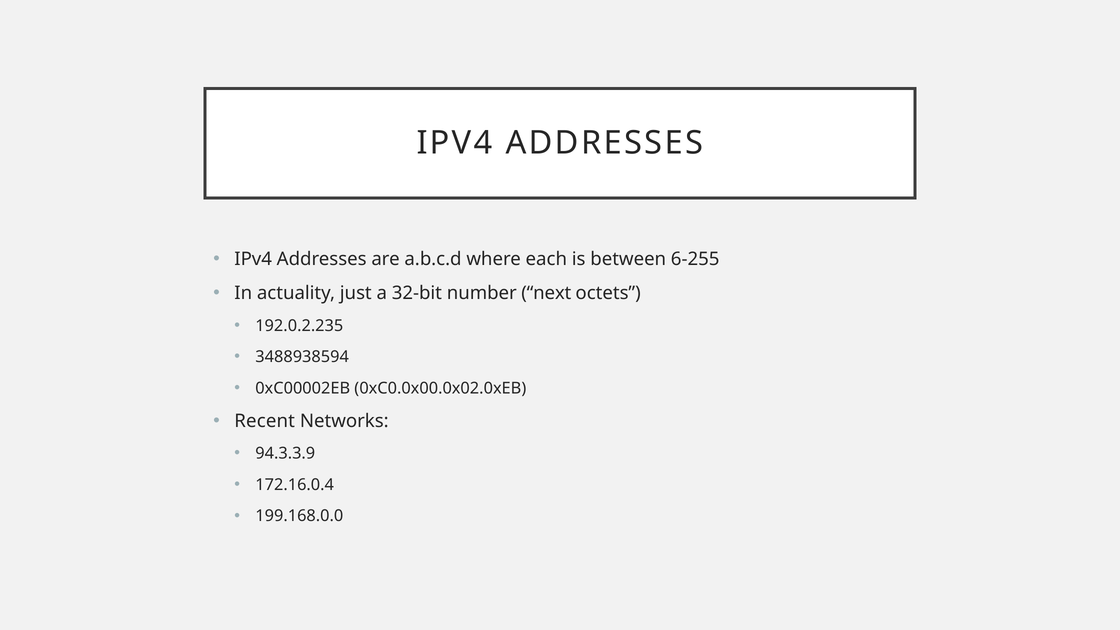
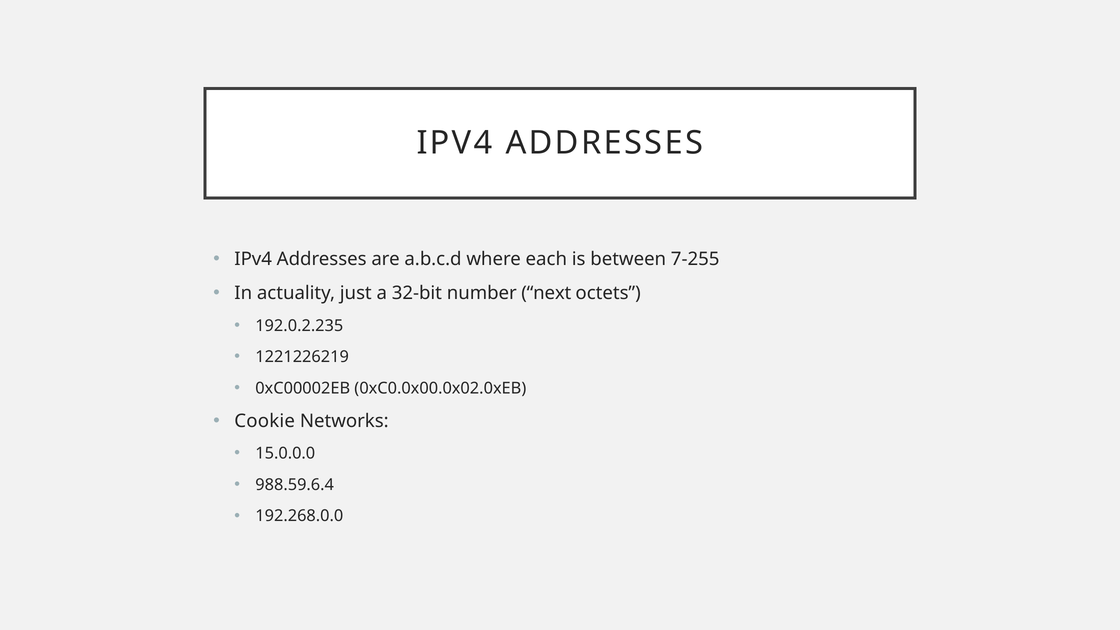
6-255: 6-255 -> 7-255
3488938594: 3488938594 -> 1221226219
Recent: Recent -> Cookie
94.3.3.9: 94.3.3.9 -> 15.0.0.0
172.16.0.4: 172.16.0.4 -> 988.59.6.4
199.168.0.0: 199.168.0.0 -> 192.268.0.0
